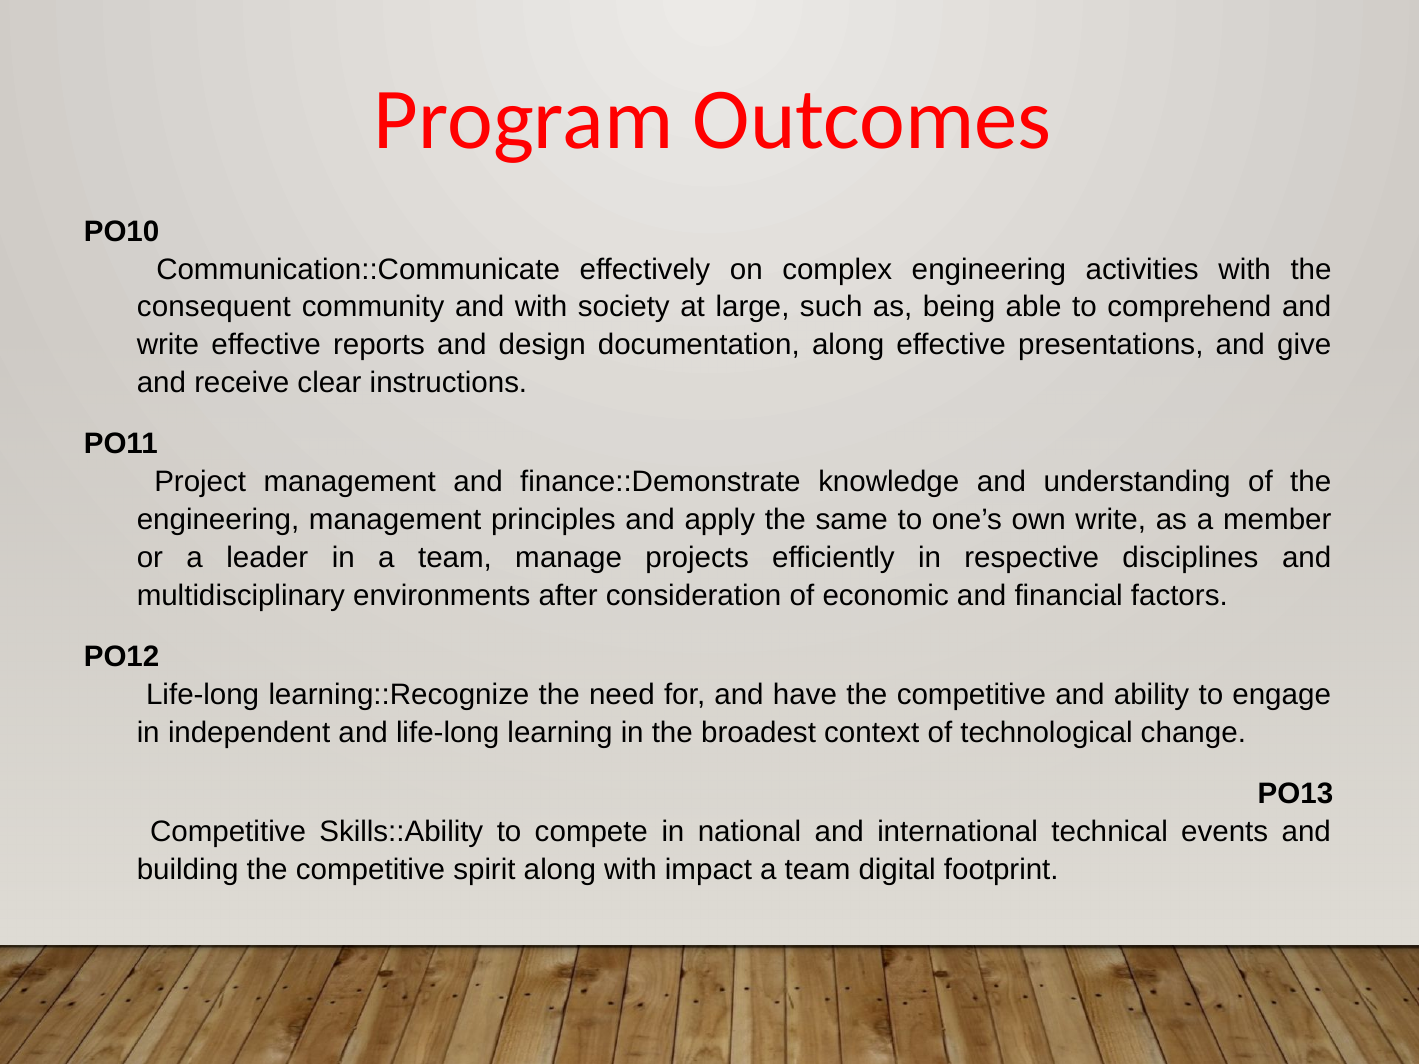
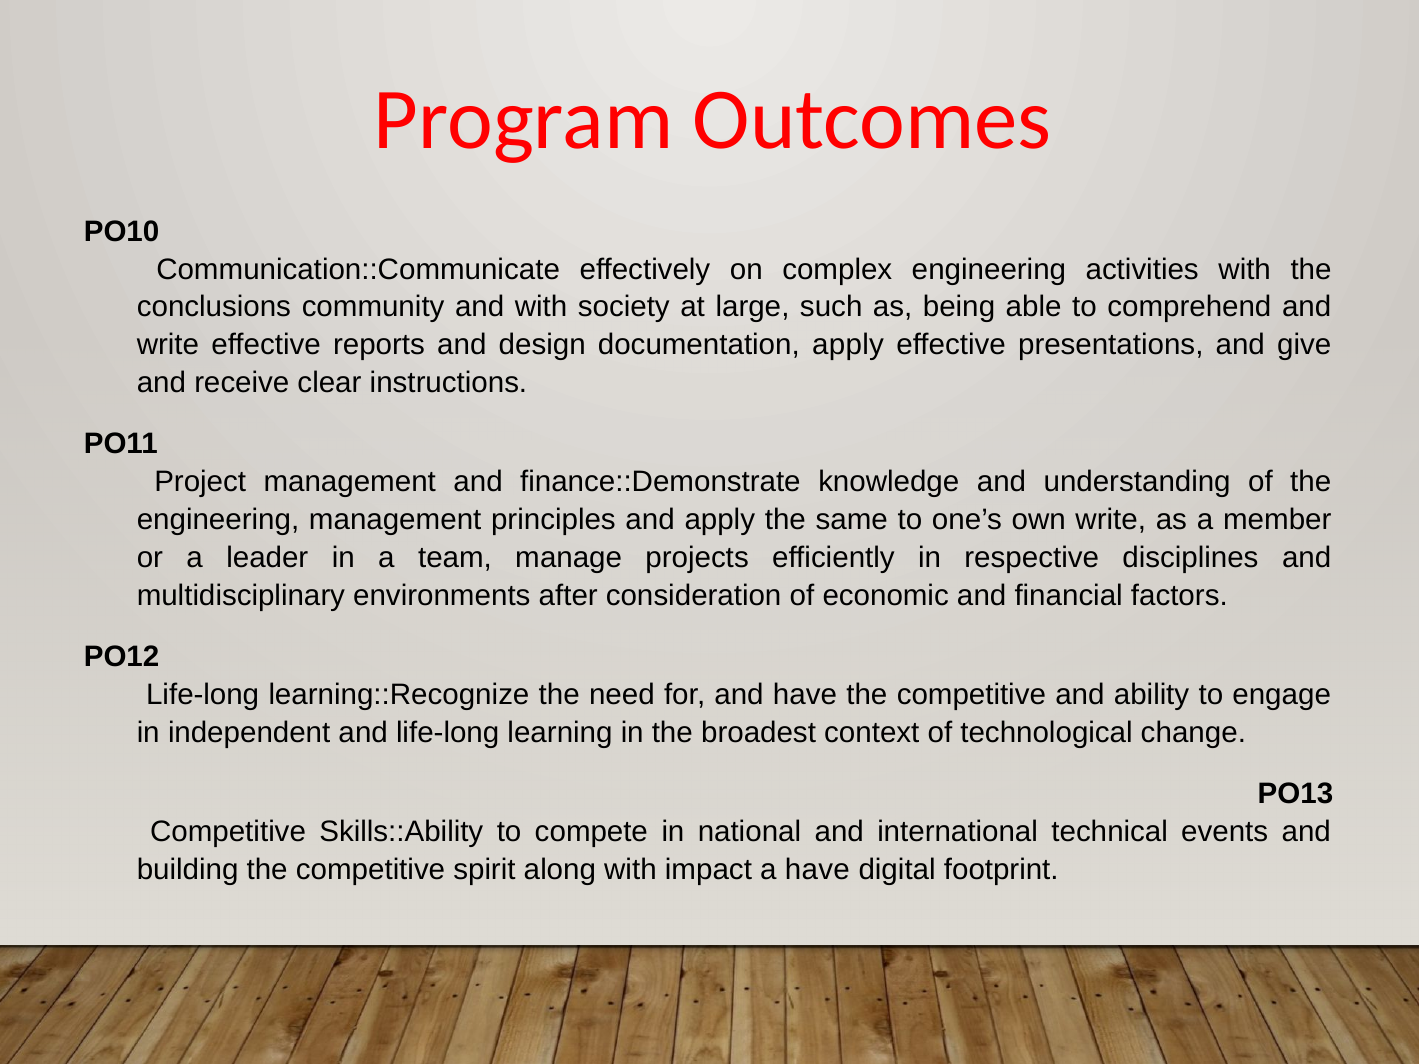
consequent: consequent -> conclusions
documentation along: along -> apply
team at (818, 870): team -> have
